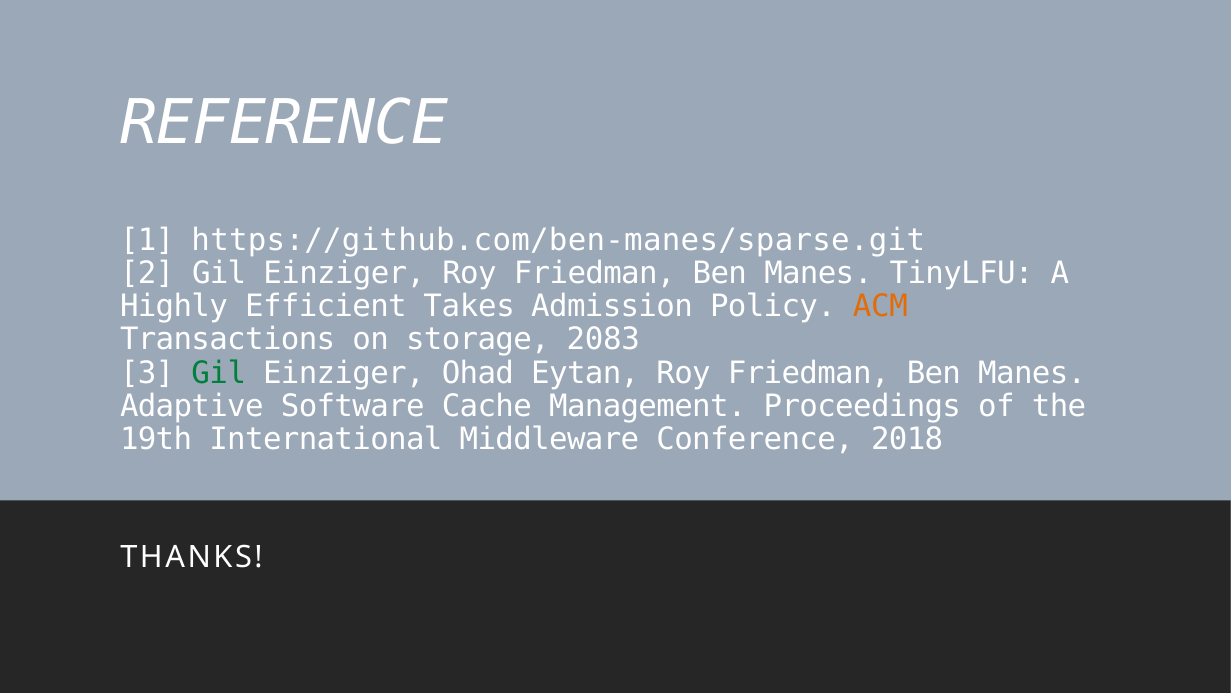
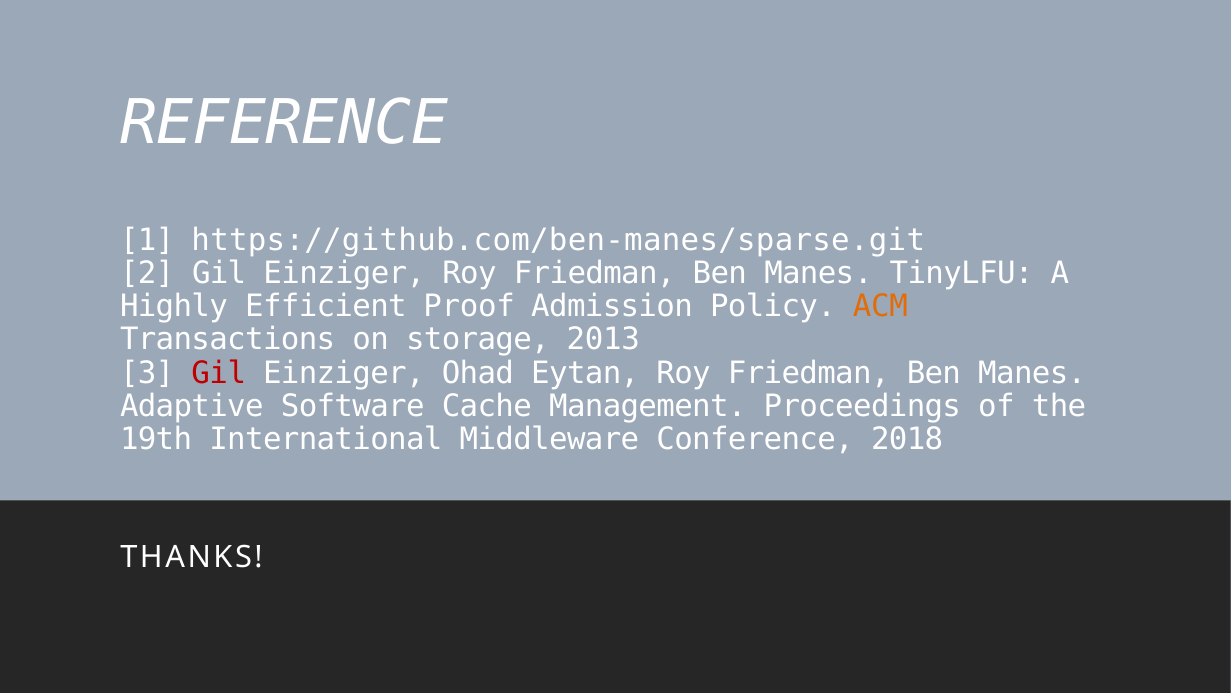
Takes: Takes -> Proof
2083: 2083 -> 2013
Gil at (219, 373) colour: green -> red
